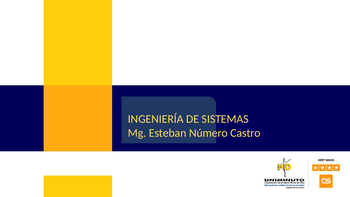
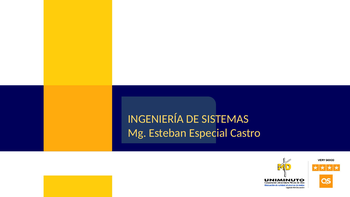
Número: Número -> Especial
